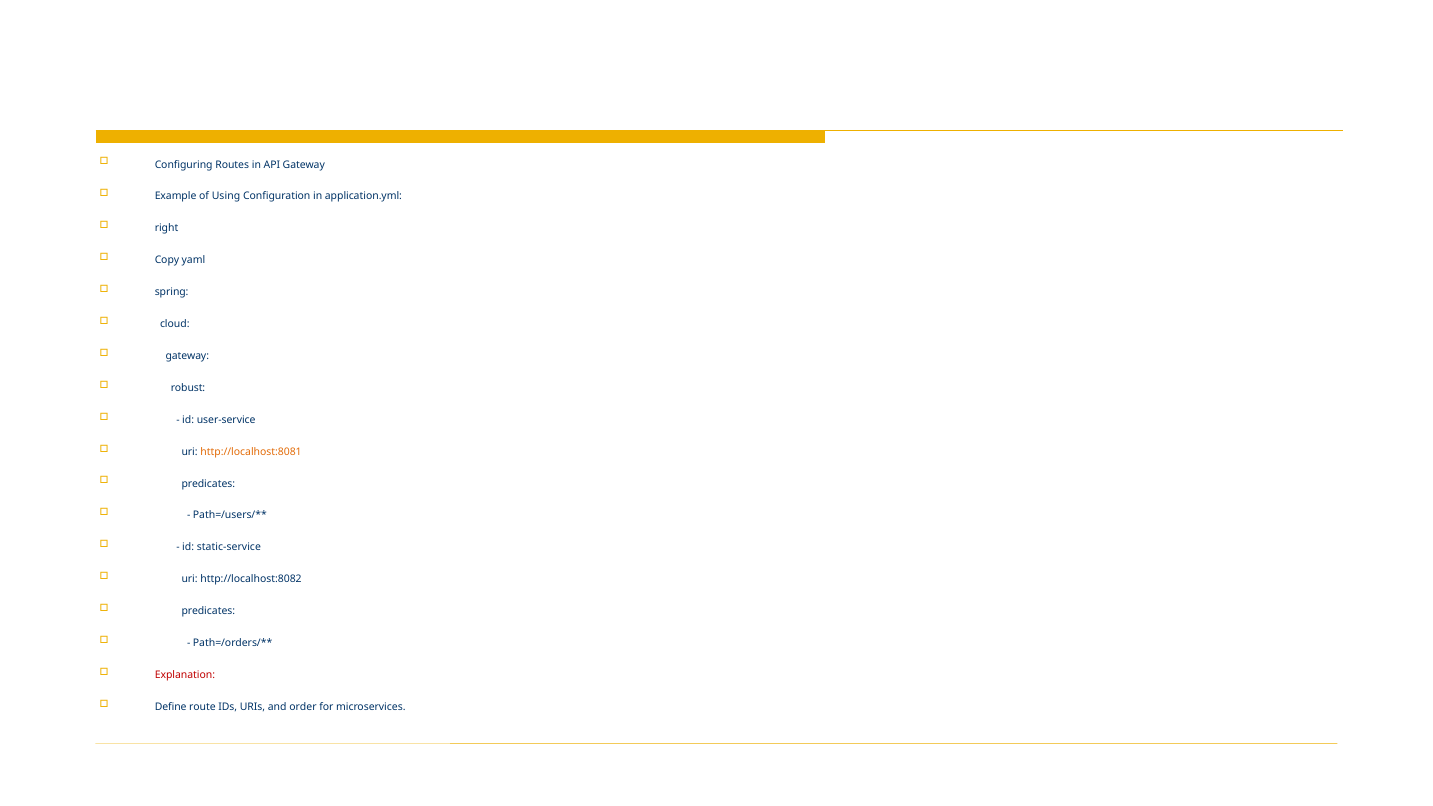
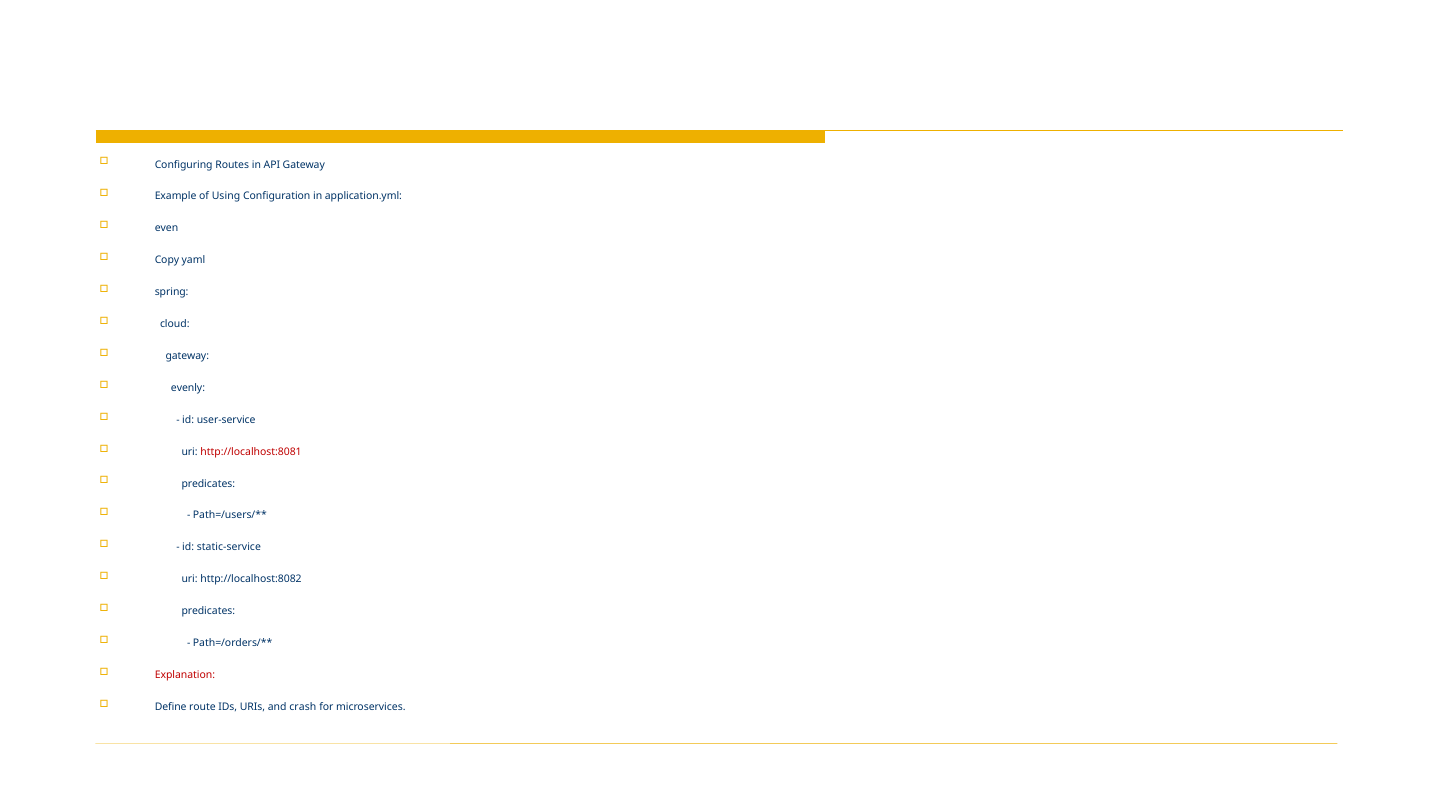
right: right -> even
robust: robust -> evenly
http://localhost:8081 colour: orange -> red
order: order -> crash
